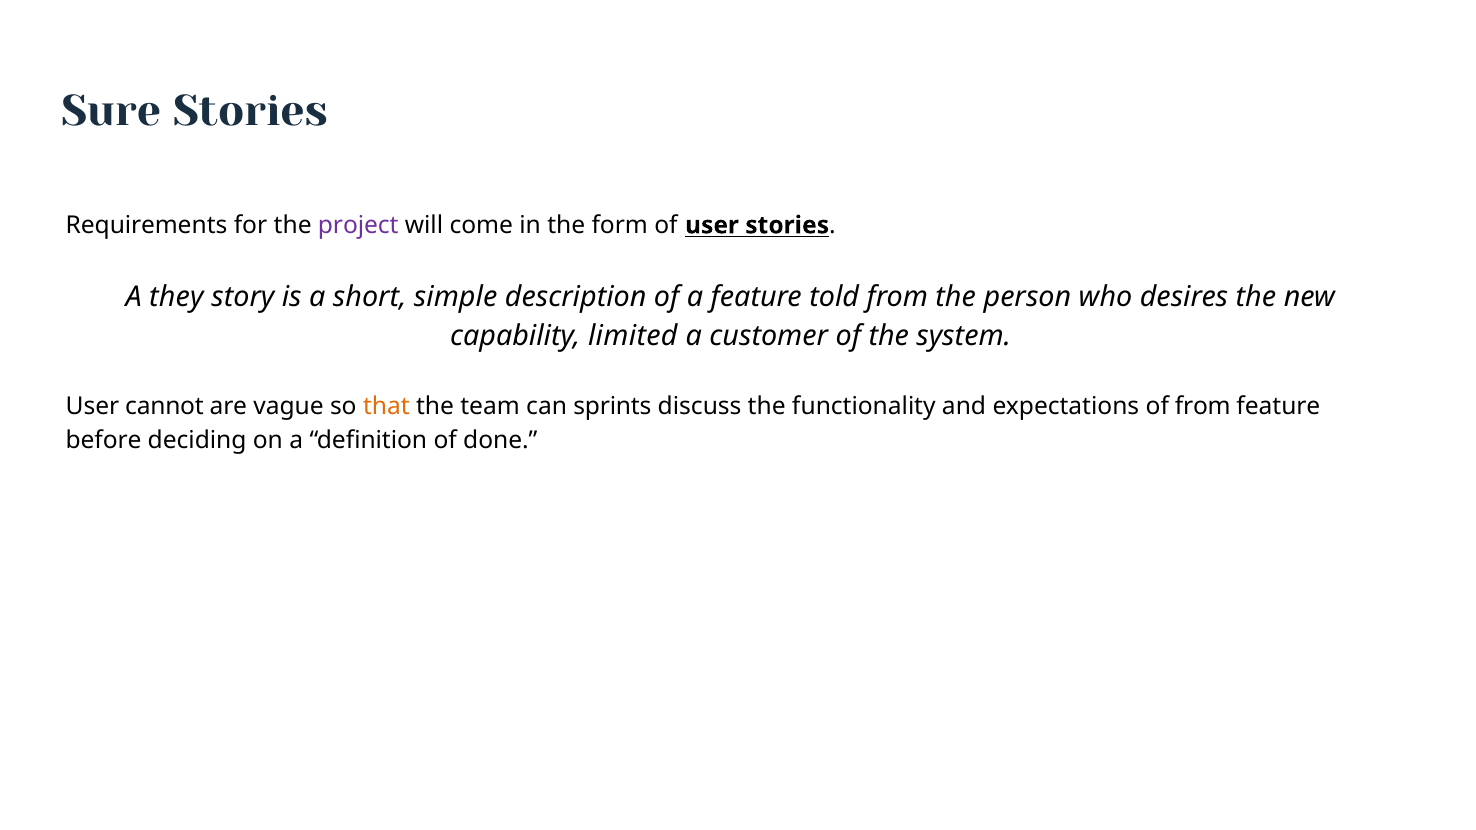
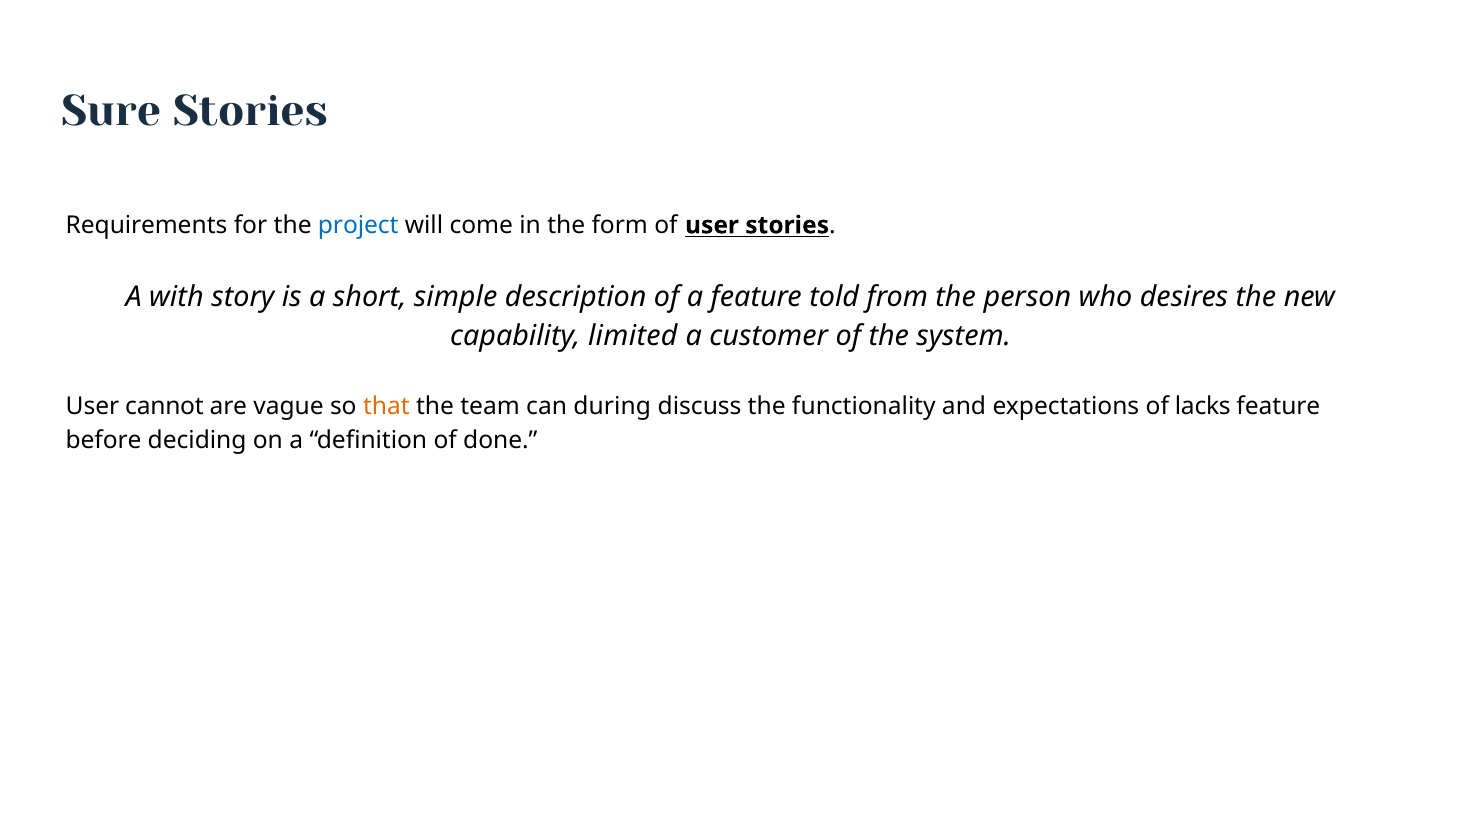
project colour: purple -> blue
they: they -> with
sprints: sprints -> during
of from: from -> lacks
